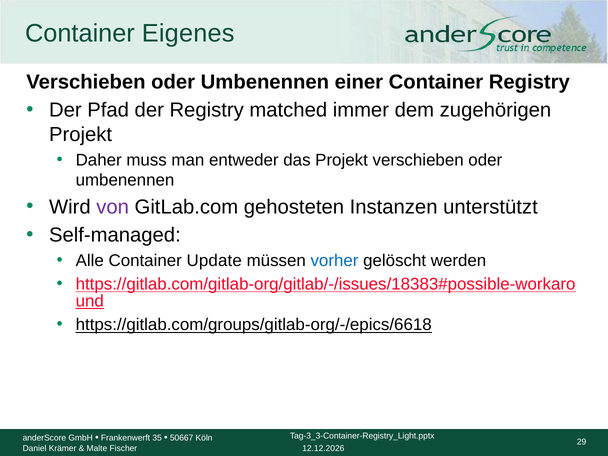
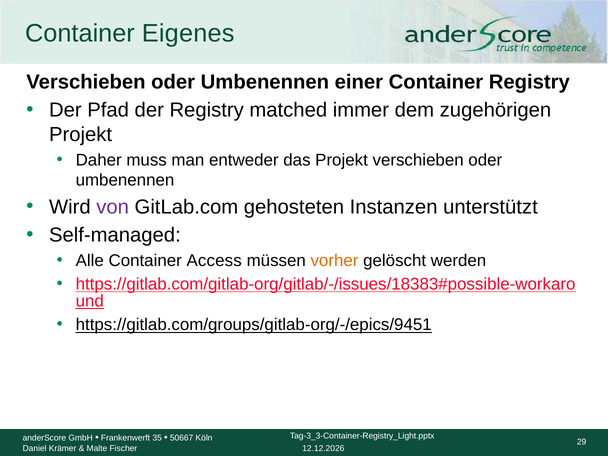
Update: Update -> Access
vorher colour: blue -> orange
https://gitlab.com/groups/gitlab-org/-/epics/6618: https://gitlab.com/groups/gitlab-org/-/epics/6618 -> https://gitlab.com/groups/gitlab-org/-/epics/9451
